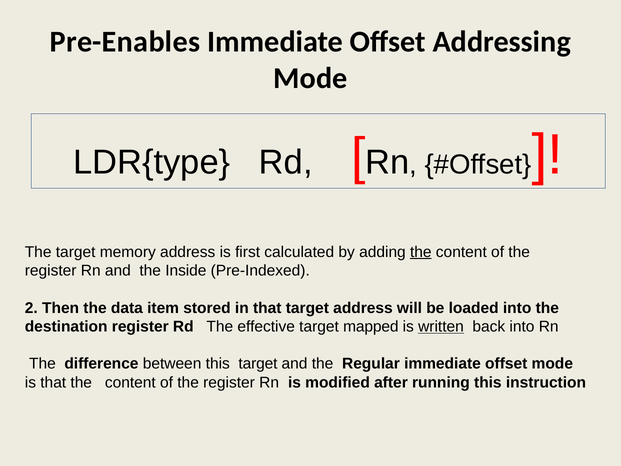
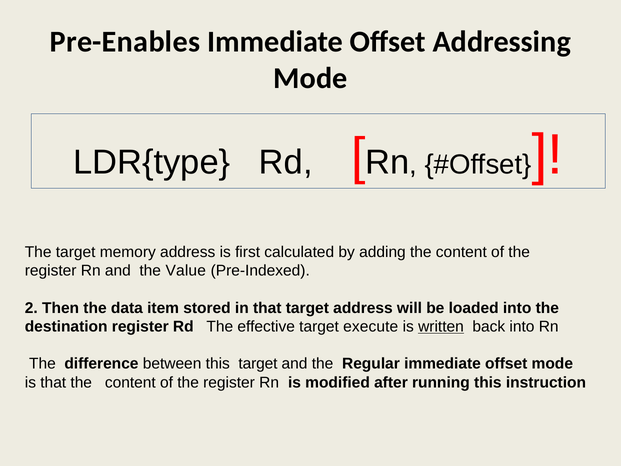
the at (421, 252) underline: present -> none
Inside: Inside -> Value
mapped: mapped -> execute
